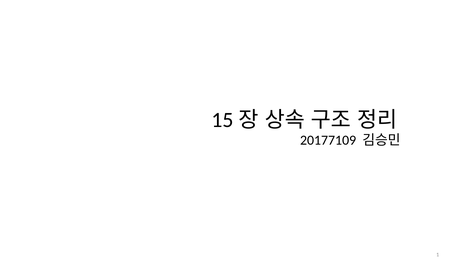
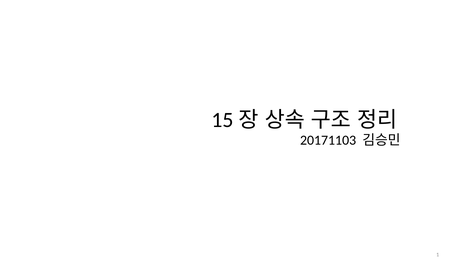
20177109: 20177109 -> 20171103
